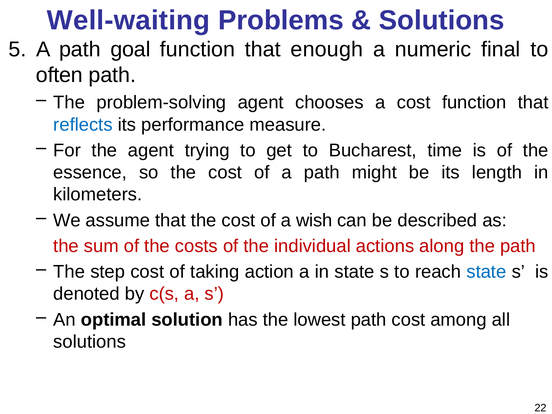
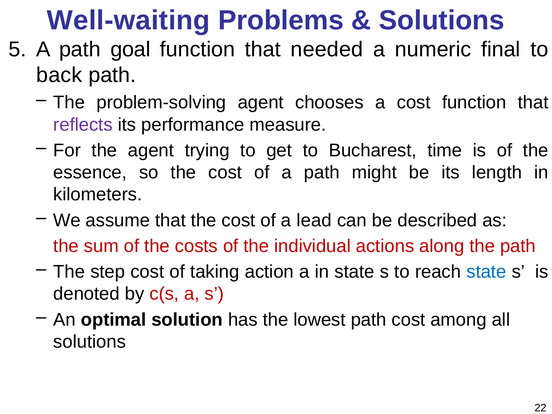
enough: enough -> needed
often: often -> back
reflects colour: blue -> purple
wish: wish -> lead
